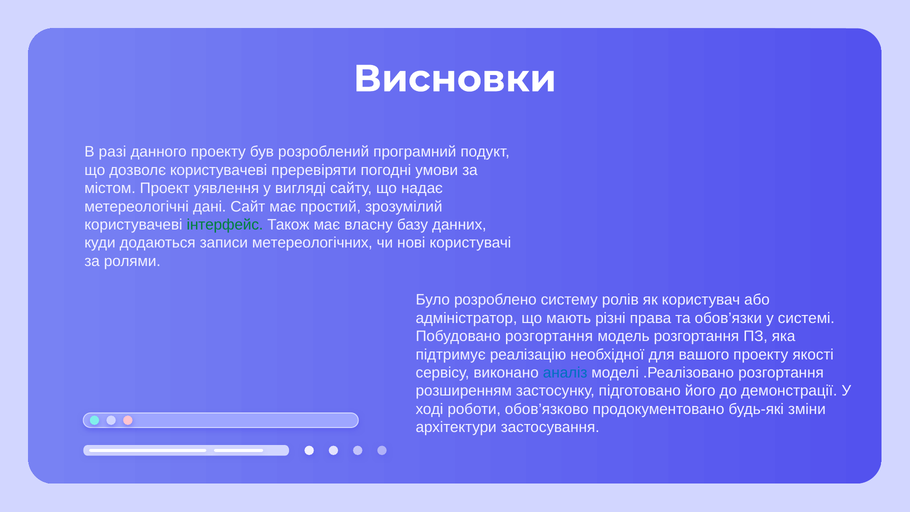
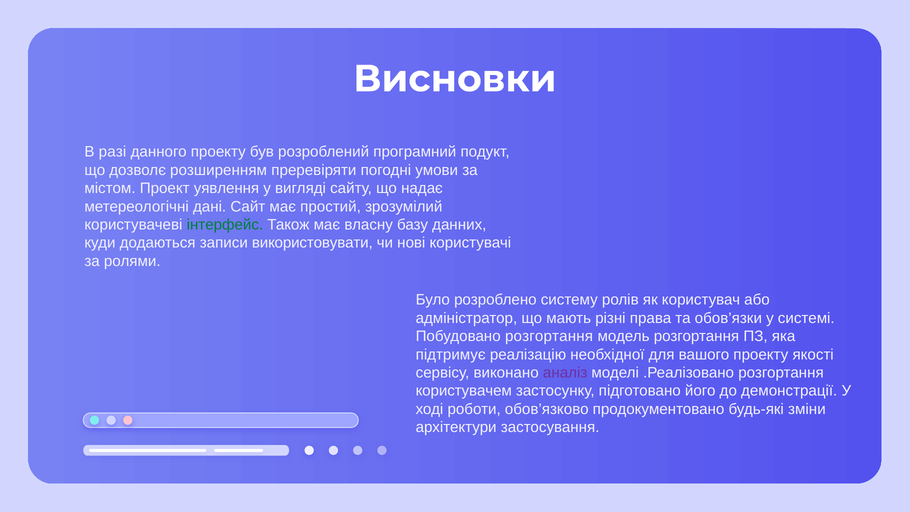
дозволє користувачеві: користувачеві -> розширенням
метереологічних: метереологічних -> використовувати
аналіз colour: blue -> purple
розширенням: розширенням -> користувачем
